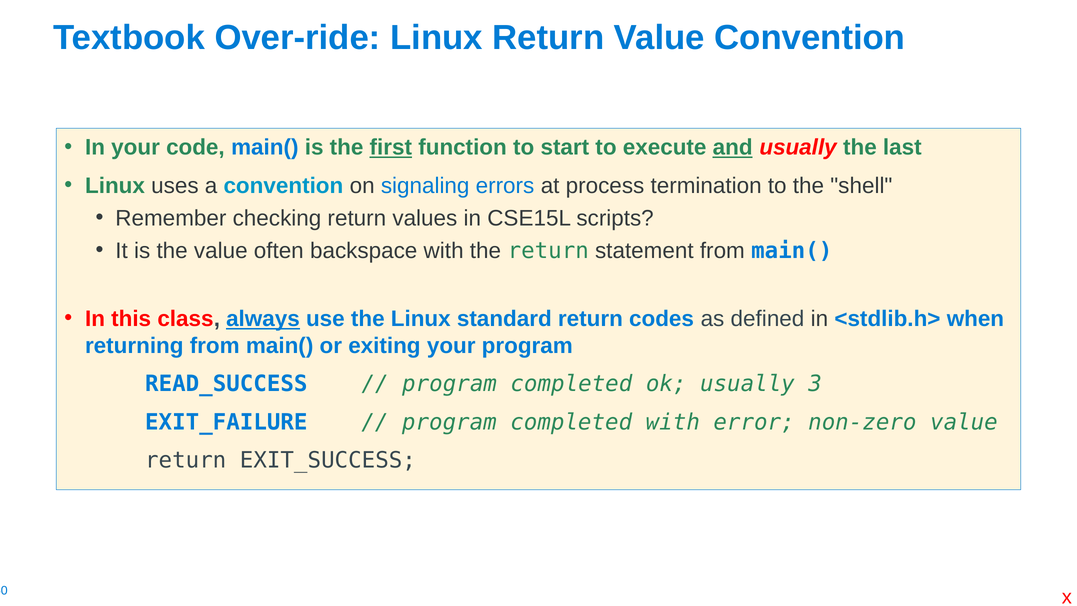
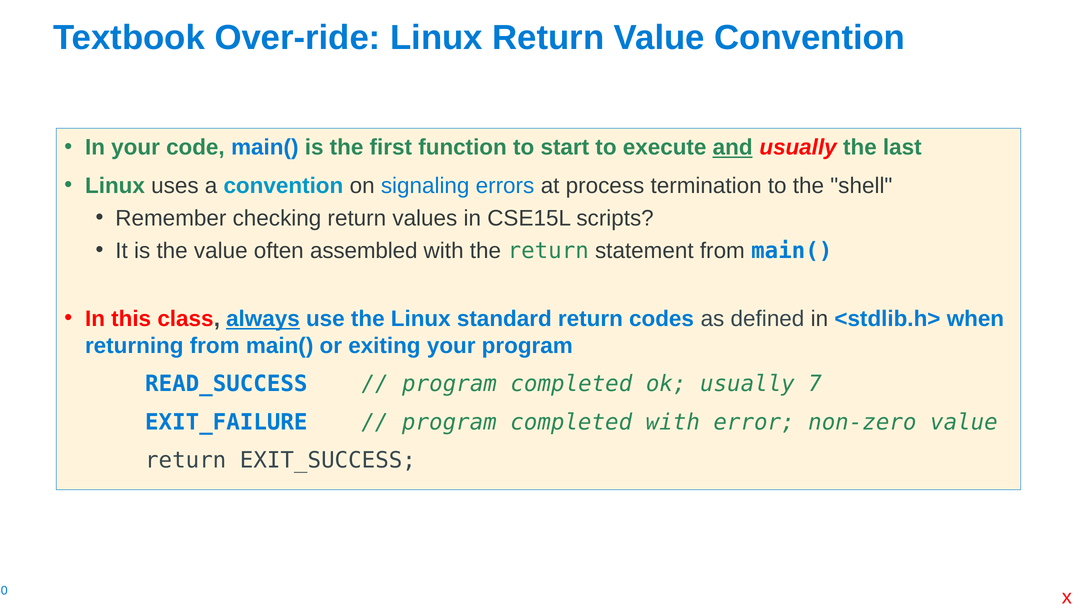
first underline: present -> none
backspace: backspace -> assembled
3: 3 -> 7
